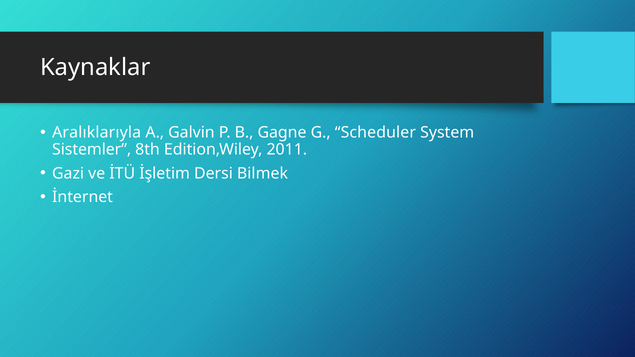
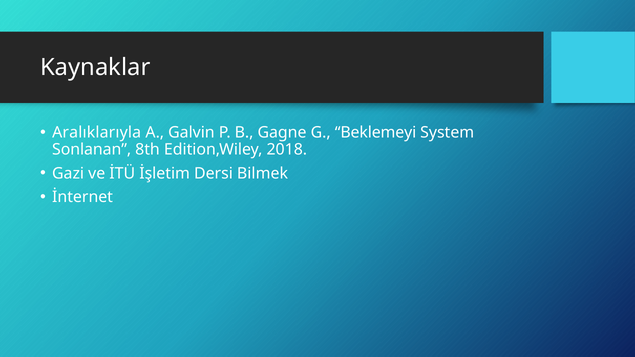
Scheduler: Scheduler -> Beklemeyi
Sistemler: Sistemler -> Sonlanan
2011: 2011 -> 2018
